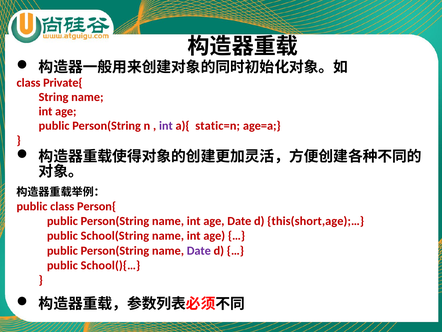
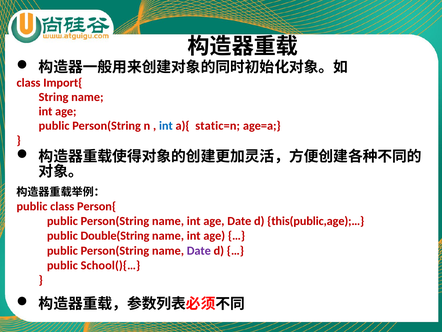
Private{: Private{ -> Import{
int at (166, 126) colour: purple -> blue
this(short,age);…: this(short,age);… -> this(public,age);…
School(String: School(String -> Double(String
